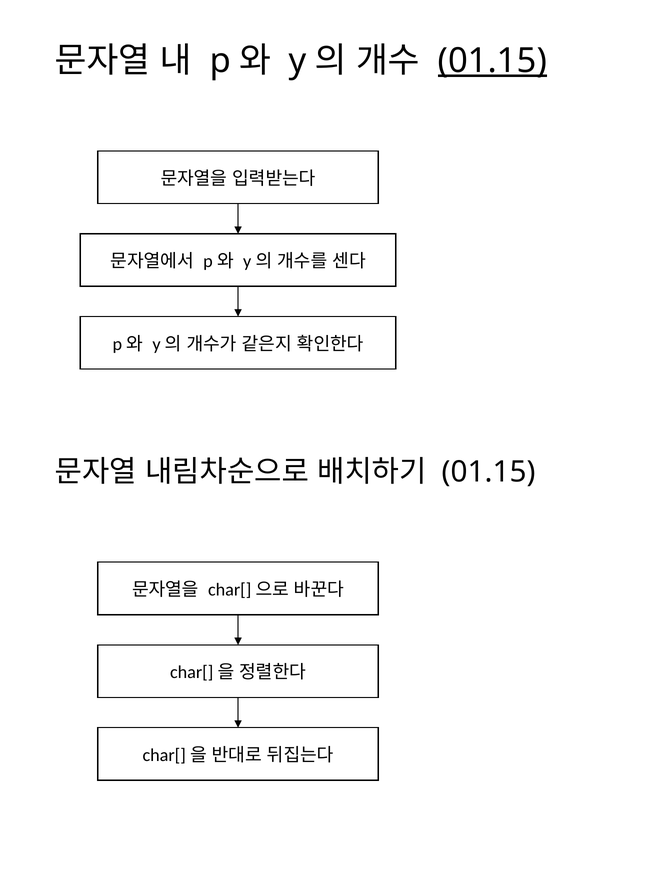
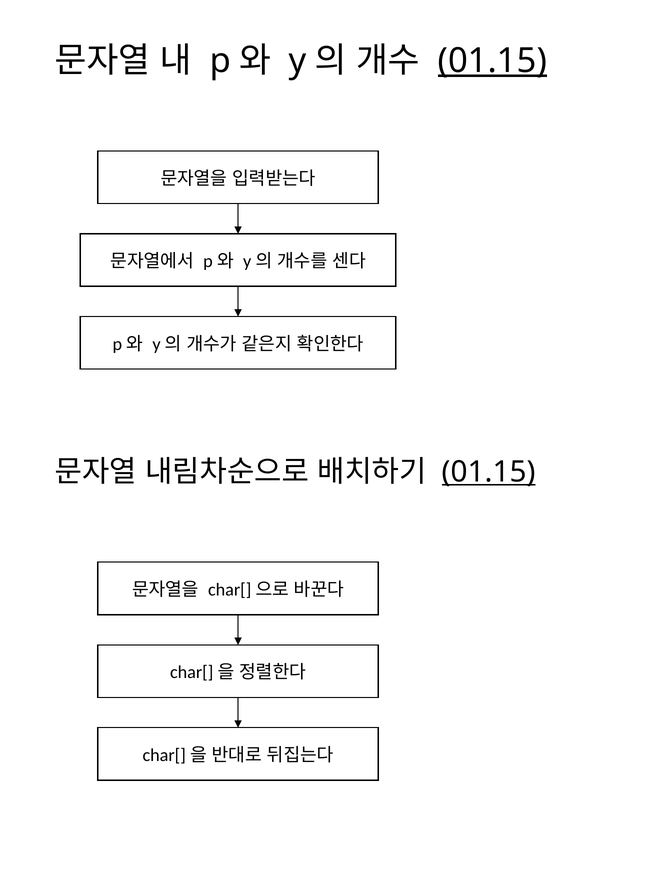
01.15 at (489, 472) underline: none -> present
